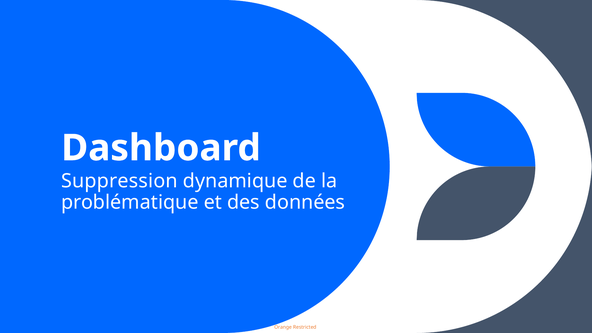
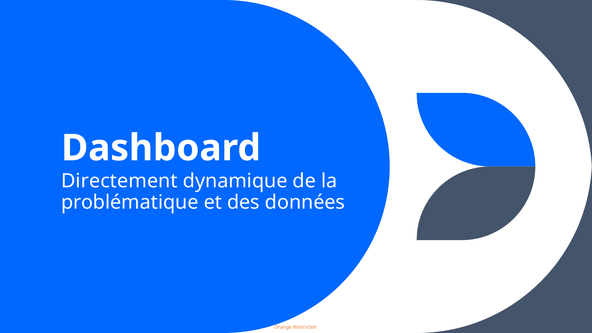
Suppression: Suppression -> Directement
